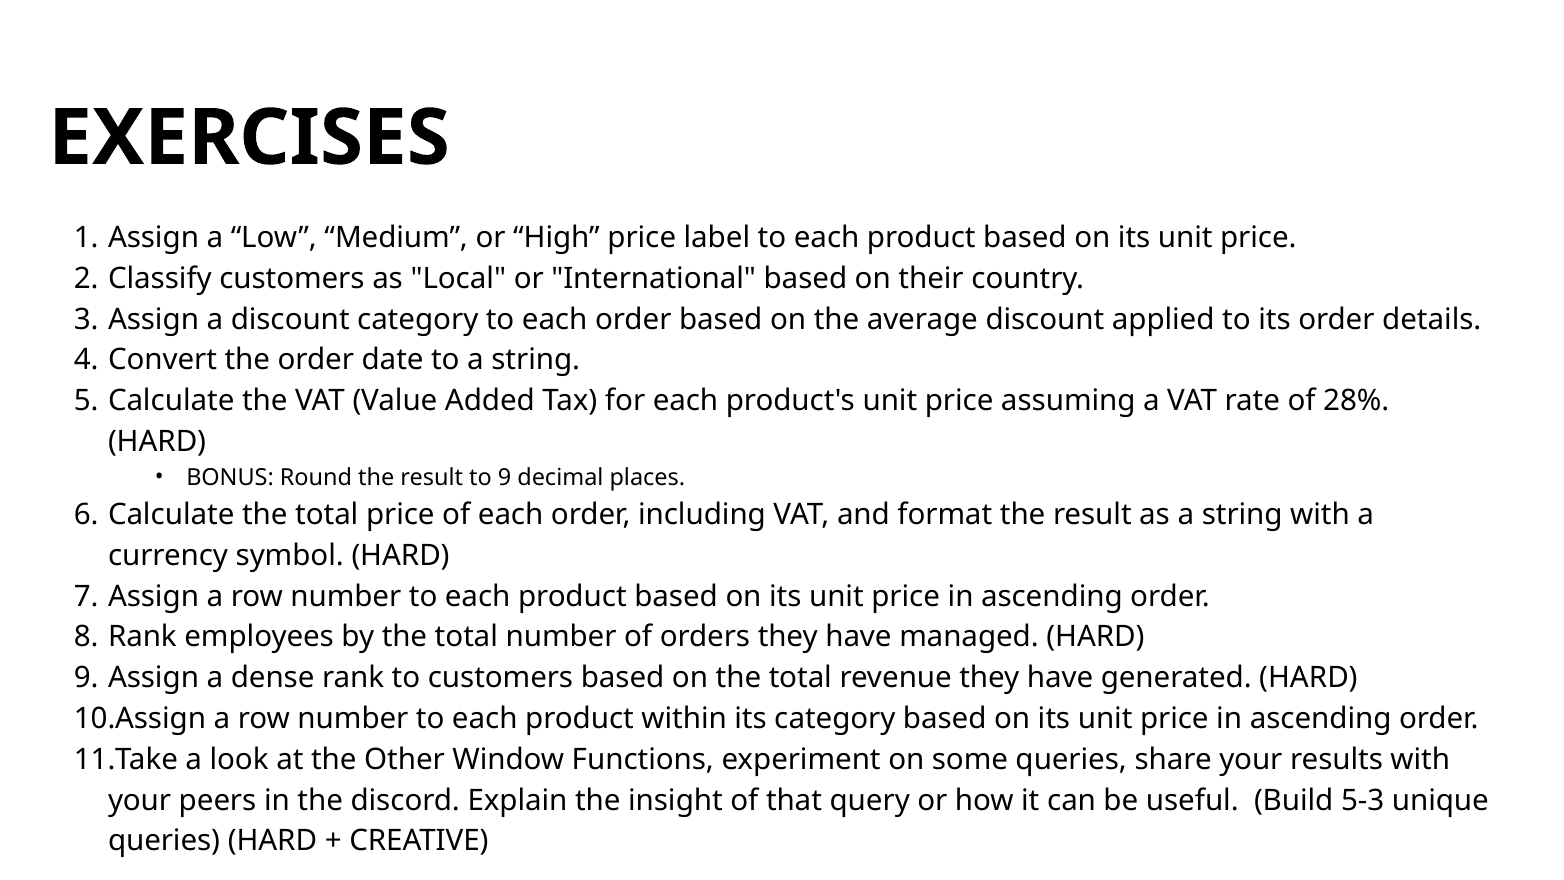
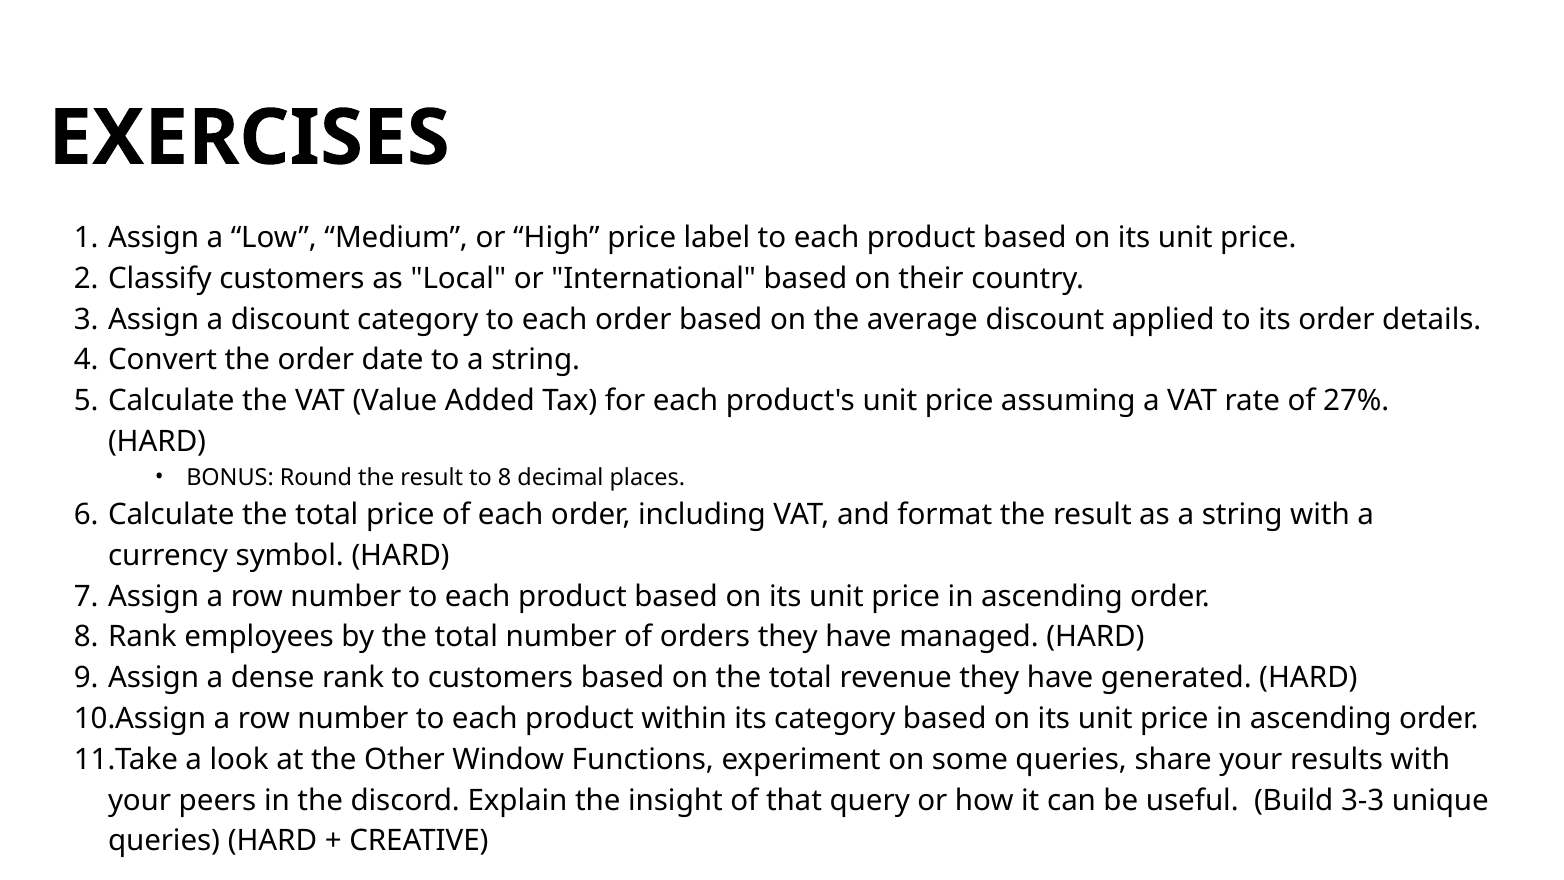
28%: 28% -> 27%
to 9: 9 -> 8
5-3: 5-3 -> 3-3
